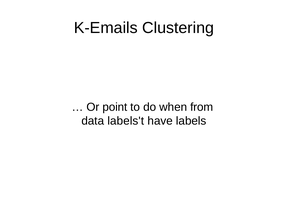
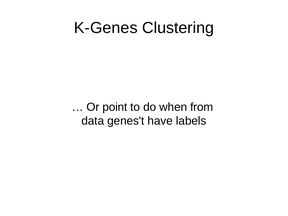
K-Emails: K-Emails -> K-Genes
labels't: labels't -> genes't
